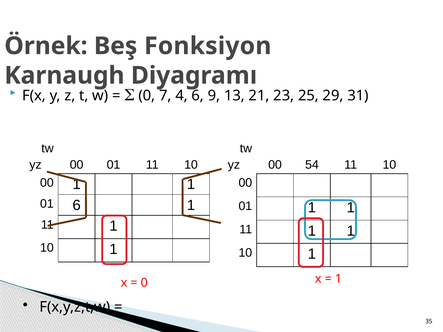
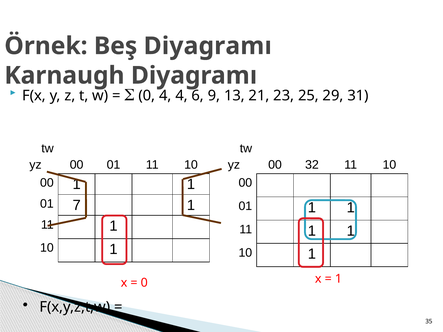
Beş Fonksiyon: Fonksiyon -> Diyagramı
0 7: 7 -> 4
54: 54 -> 32
01 6: 6 -> 7
